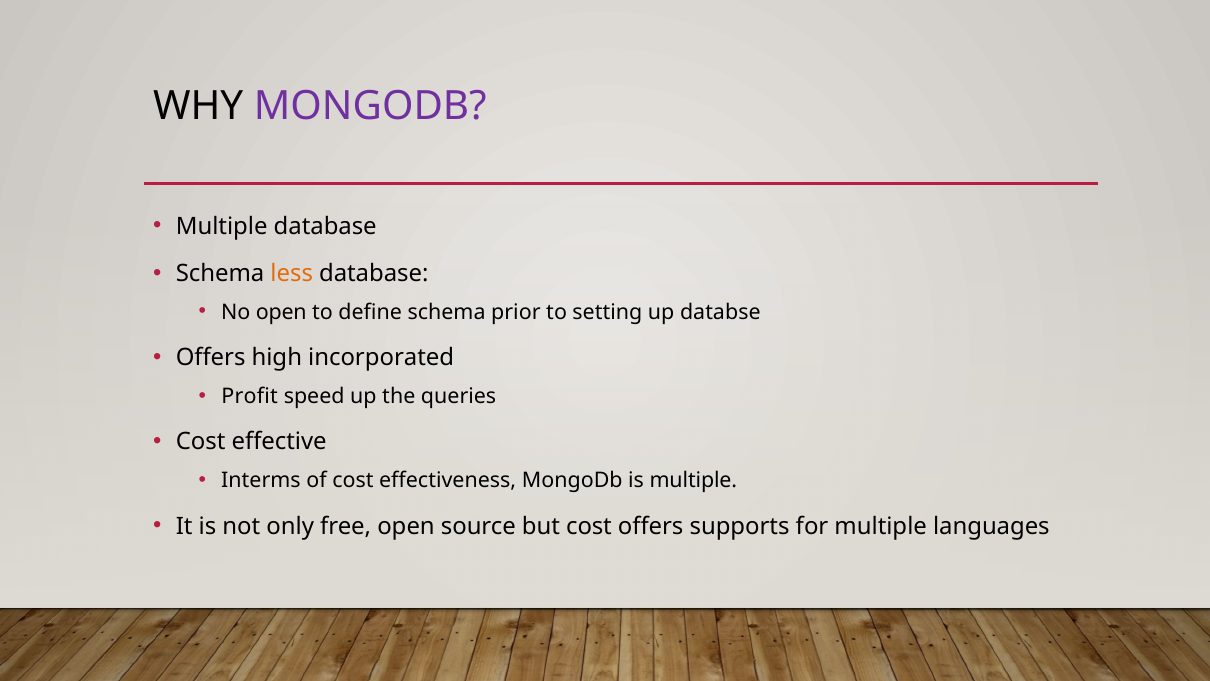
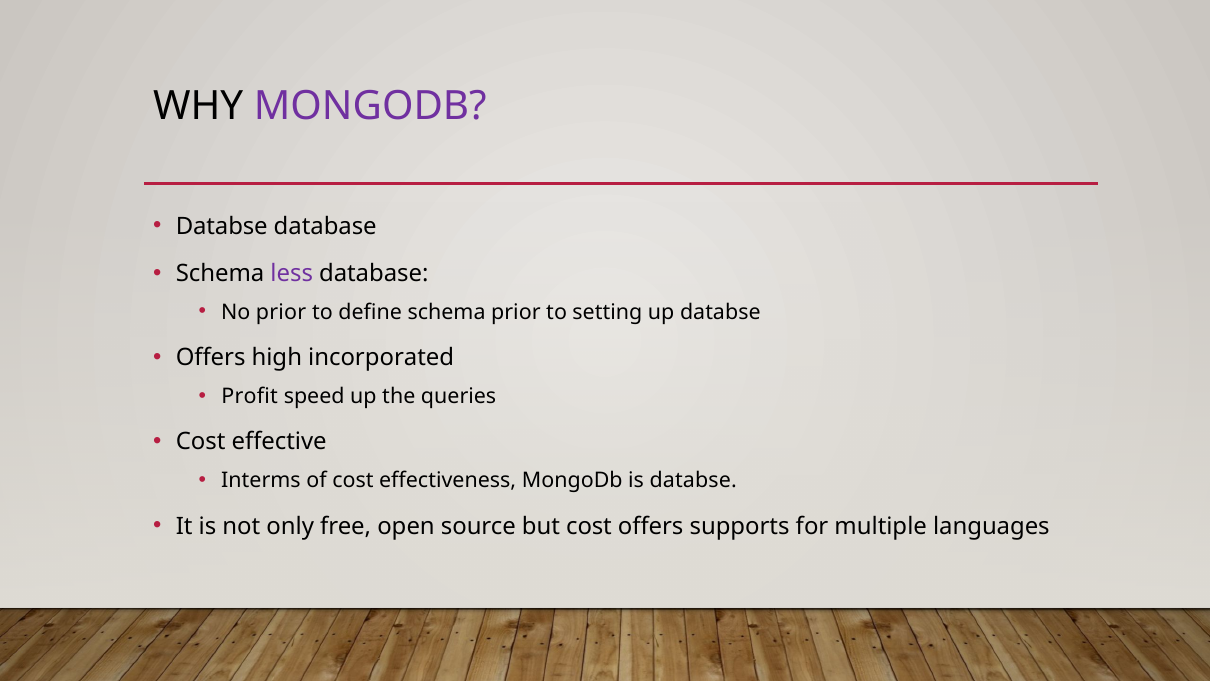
Multiple at (222, 226): Multiple -> Databse
less colour: orange -> purple
No open: open -> prior
is multiple: multiple -> databse
